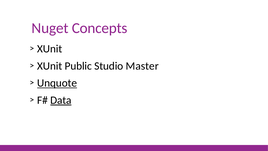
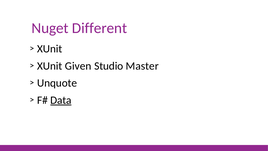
Concepts: Concepts -> Different
Public: Public -> Given
Unquote underline: present -> none
